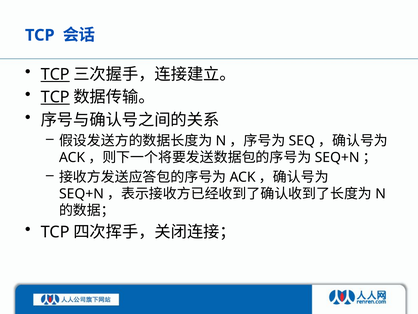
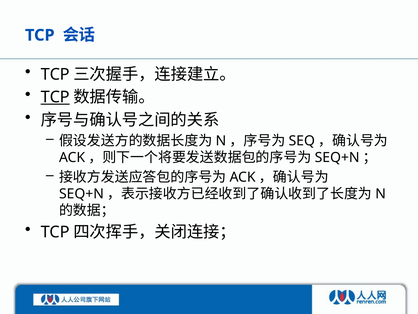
TCP at (55, 74) underline: present -> none
